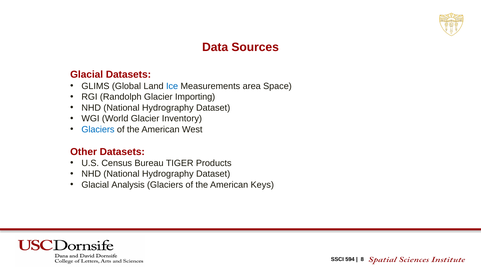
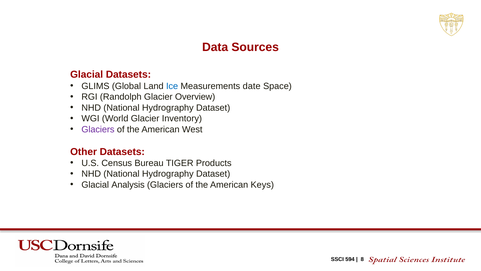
area: area -> date
Importing: Importing -> Overview
Glaciers at (98, 129) colour: blue -> purple
